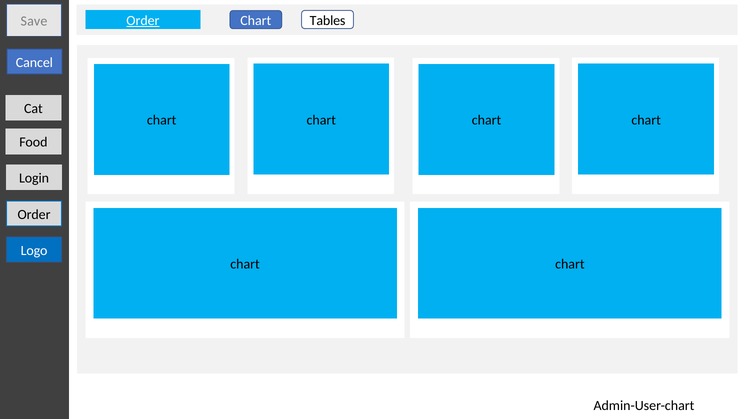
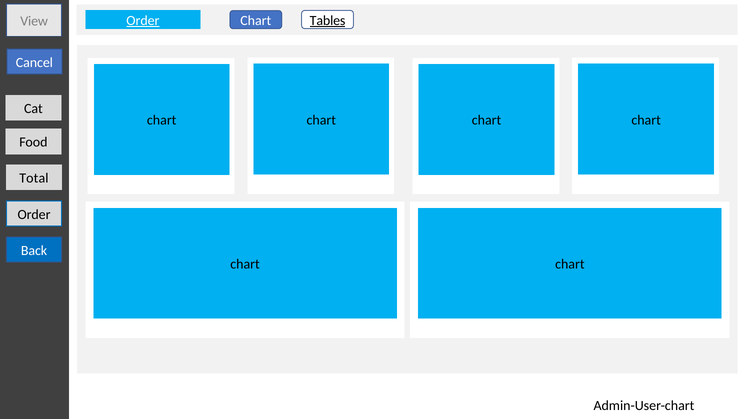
Tables underline: none -> present
Save: Save -> View
Login: Login -> Total
Logo: Logo -> Back
